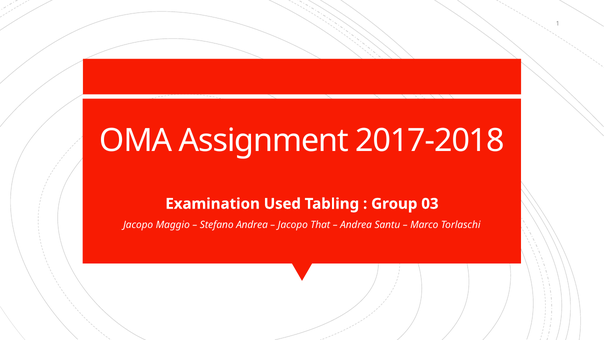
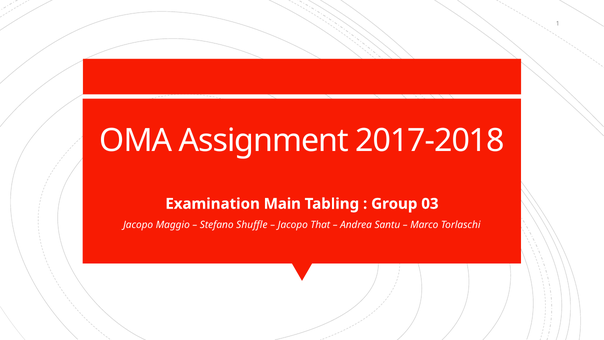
Used: Used -> Main
Stefano Andrea: Andrea -> Shuffle
